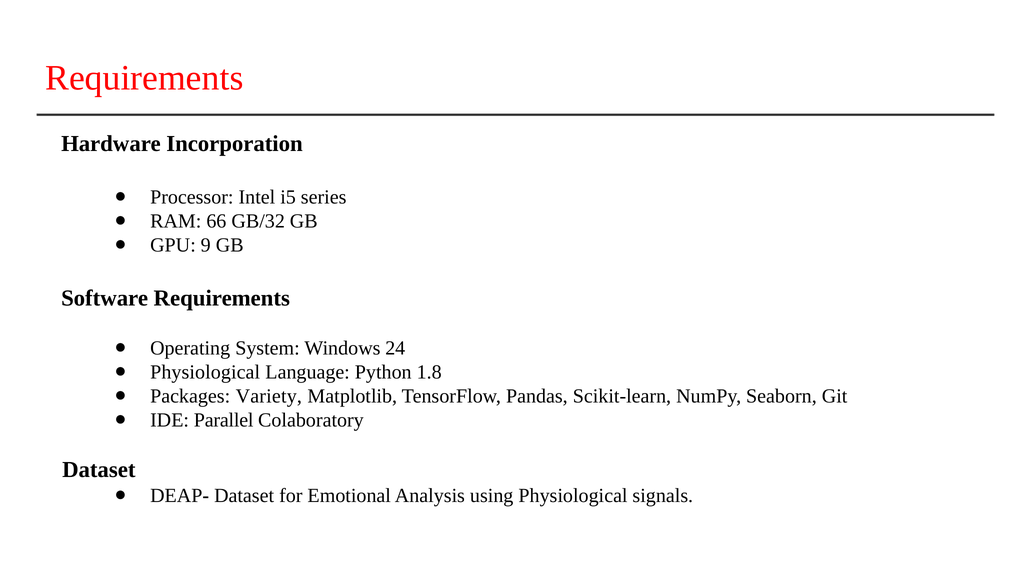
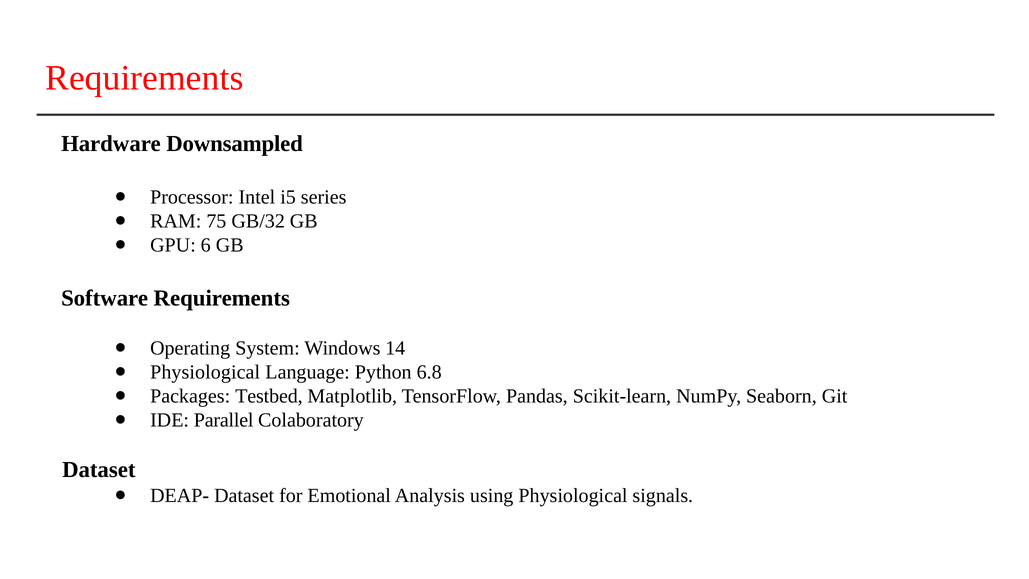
Incorporation: Incorporation -> Downsampled
66: 66 -> 75
9: 9 -> 6
24: 24 -> 14
1.8: 1.8 -> 6.8
Variety: Variety -> Testbed
